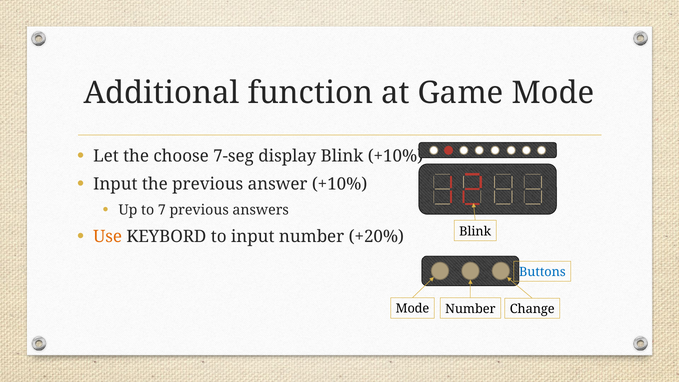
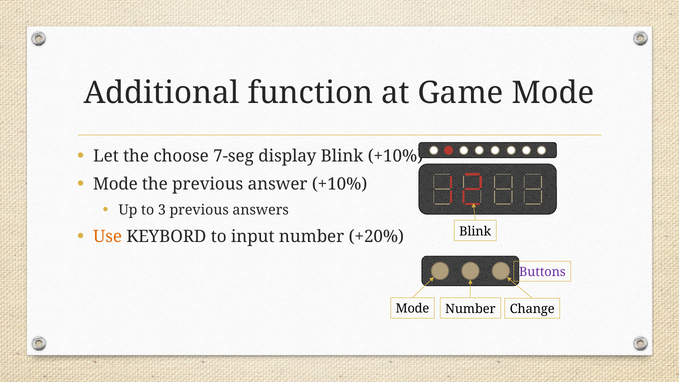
Input at (115, 184): Input -> Mode
7: 7 -> 3
Buttons colour: blue -> purple
